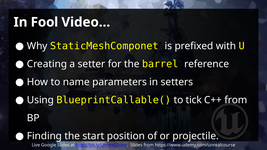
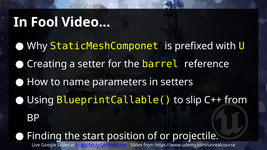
tick: tick -> slip
